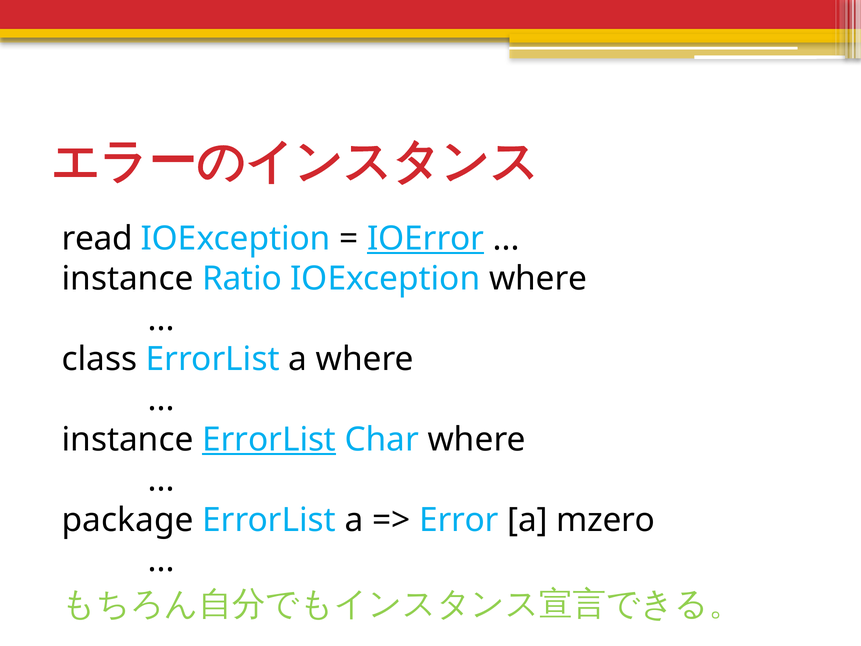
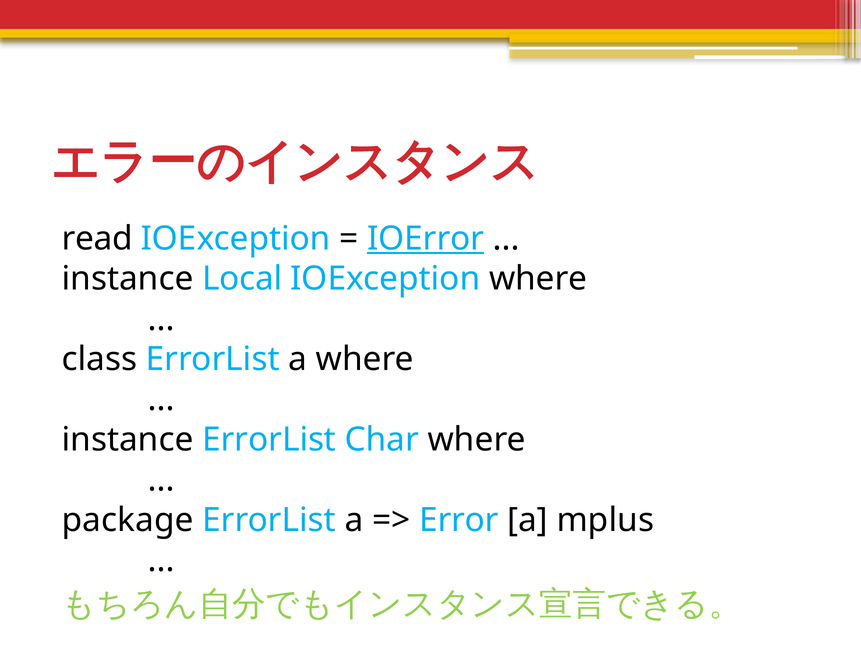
Ratio: Ratio -> Local
ErrorList at (269, 439) underline: present -> none
mzero: mzero -> mplus
